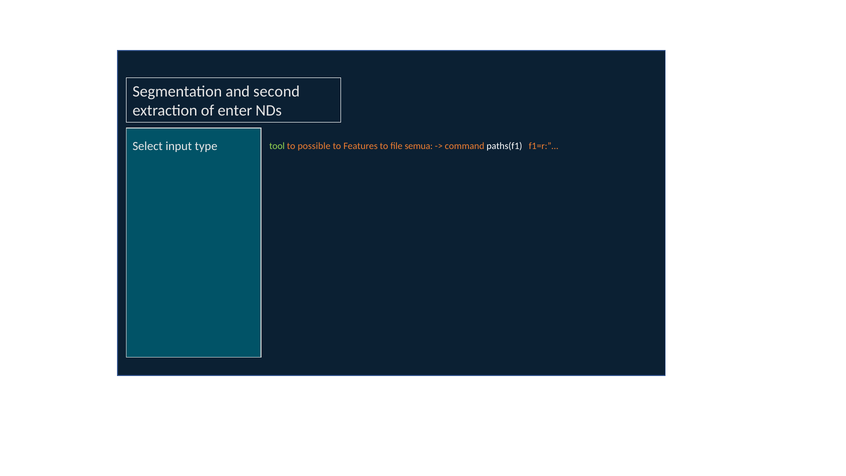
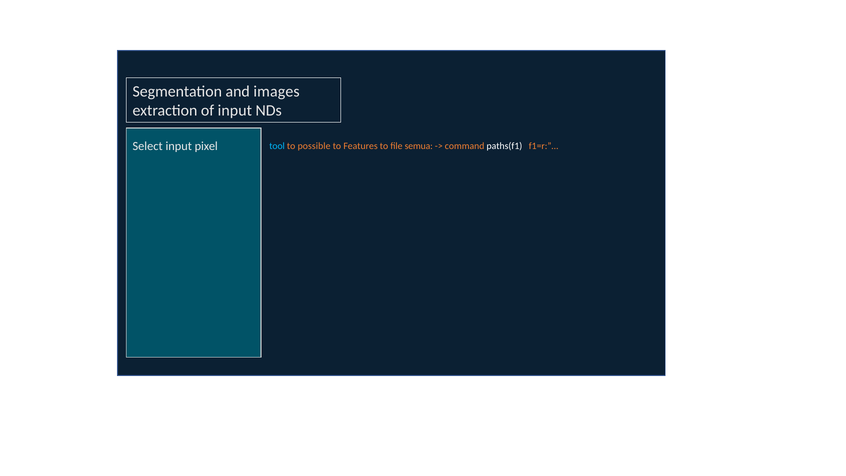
second: second -> images
of enter: enter -> input
type: type -> pixel
tool colour: light green -> light blue
